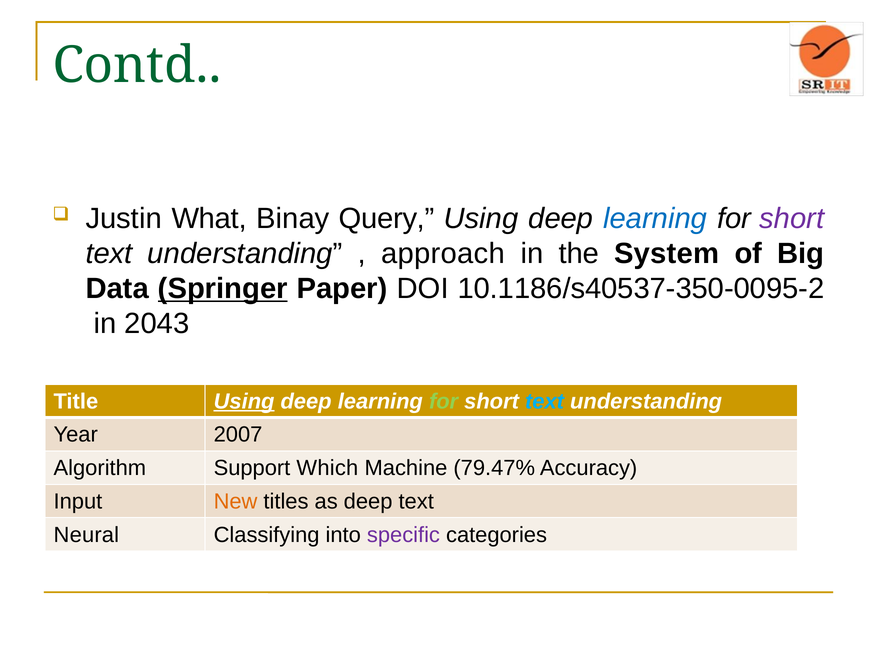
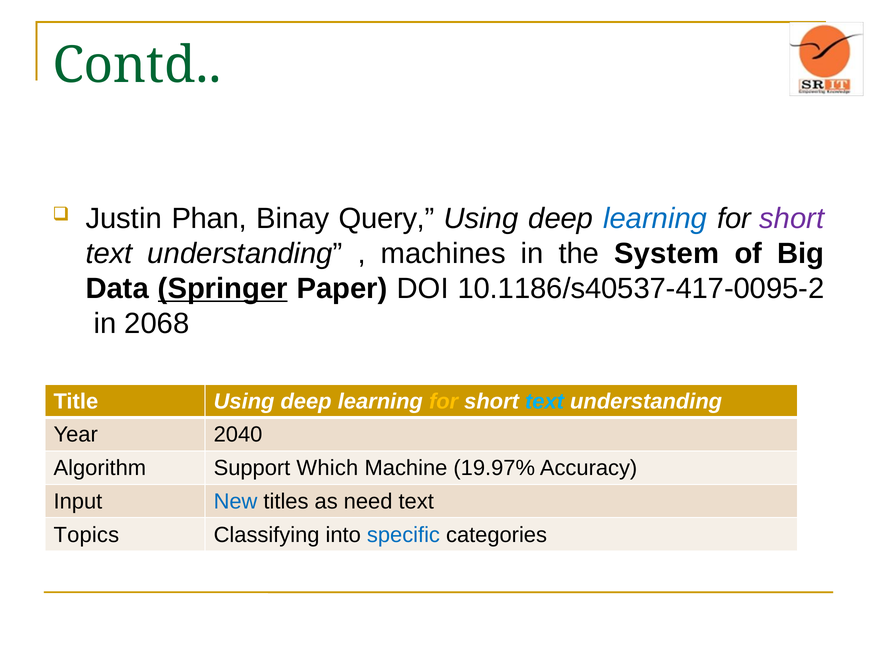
What: What -> Phan
approach: approach -> machines
10.1186/s40537-350-0095-2: 10.1186/s40537-350-0095-2 -> 10.1186/s40537-417-0095-2
2043: 2043 -> 2068
Using at (244, 401) underline: present -> none
for at (444, 401) colour: light green -> yellow
2007: 2007 -> 2040
79.47%: 79.47% -> 19.97%
New colour: orange -> blue
as deep: deep -> need
Neural: Neural -> Topics
specific colour: purple -> blue
